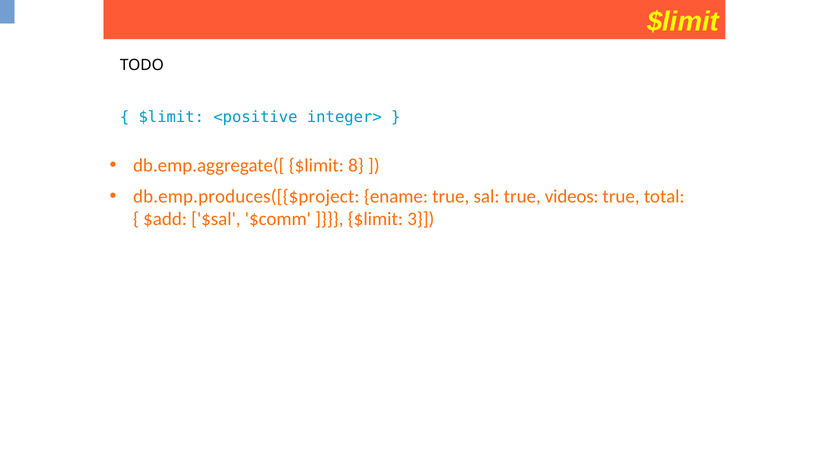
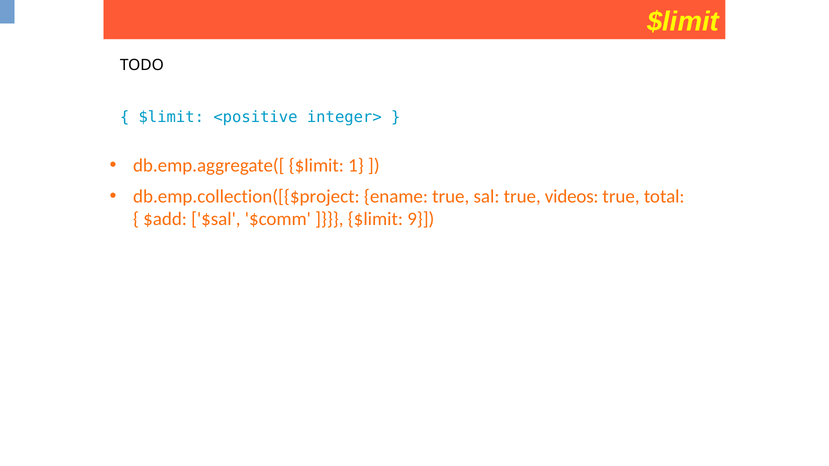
8: 8 -> 1
db.emp.produces([{$project: db.emp.produces([{$project -> db.emp.collection([{$project
3: 3 -> 9
